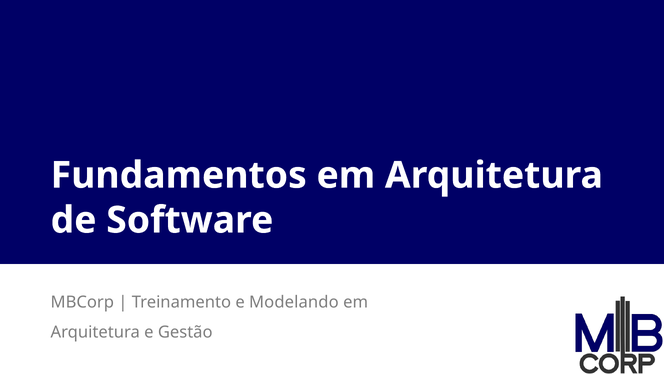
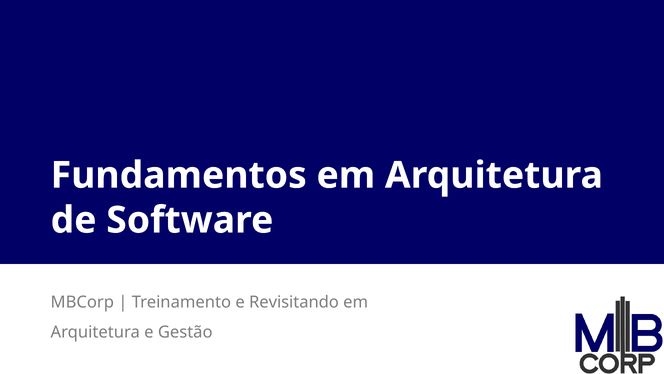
e Modelando: Modelando -> Revisitando
